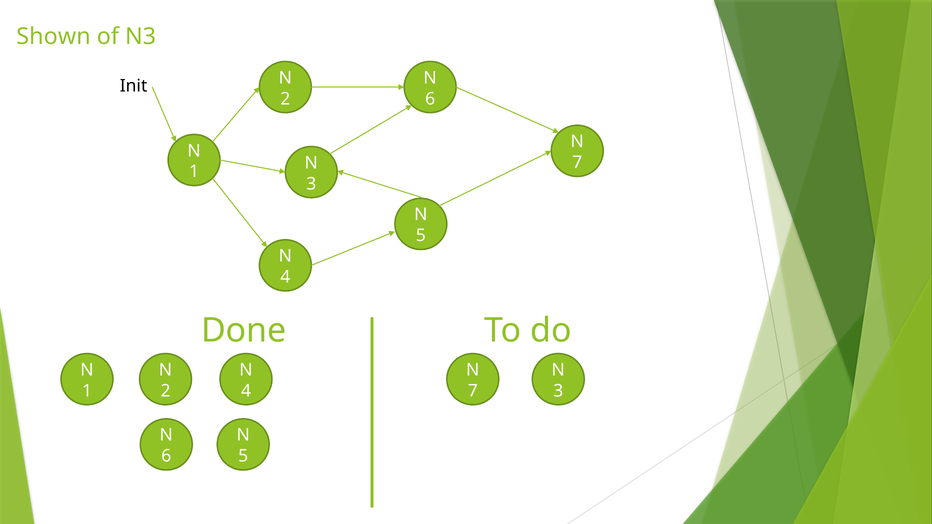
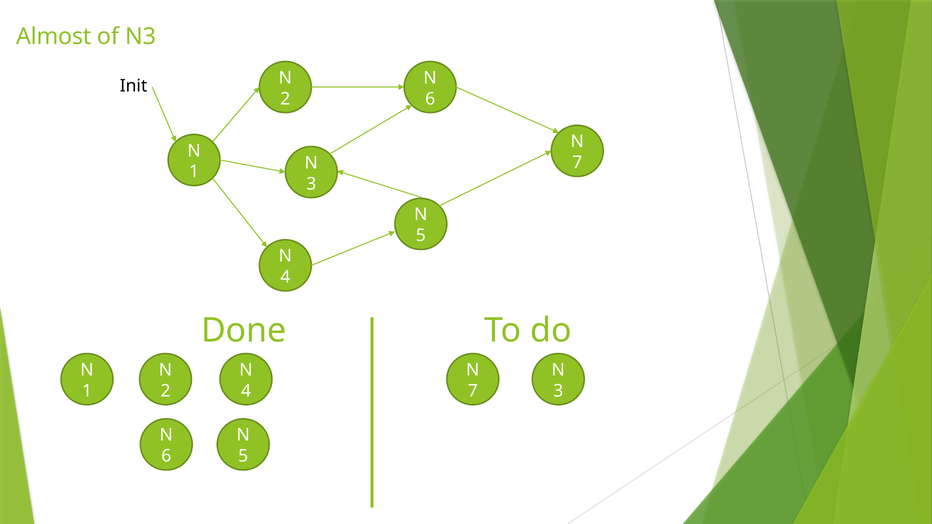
Shown: Shown -> Almost
